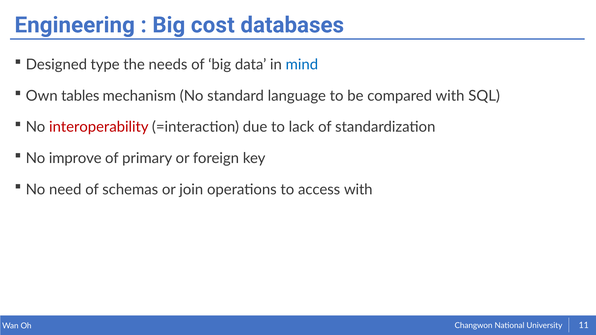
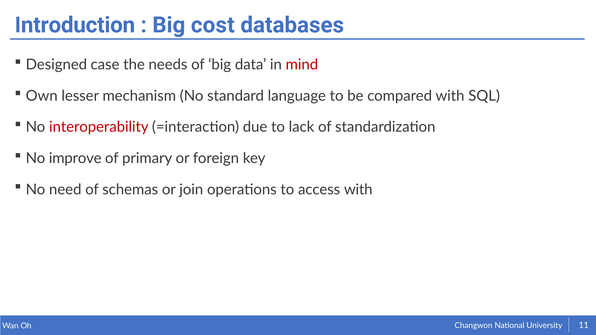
Engineering: Engineering -> Introduction
type: type -> case
mind colour: blue -> red
tables: tables -> lesser
